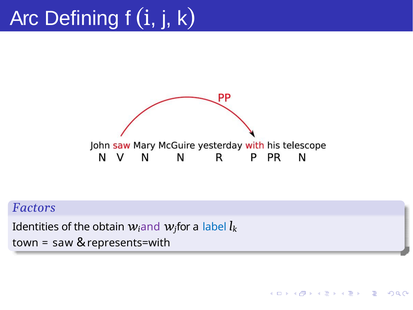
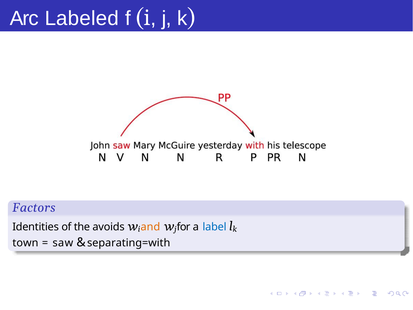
Defining: Defining -> Labeled
obtain: obtain -> avoids
and colour: purple -> orange
represents=with: represents=with -> separating=with
